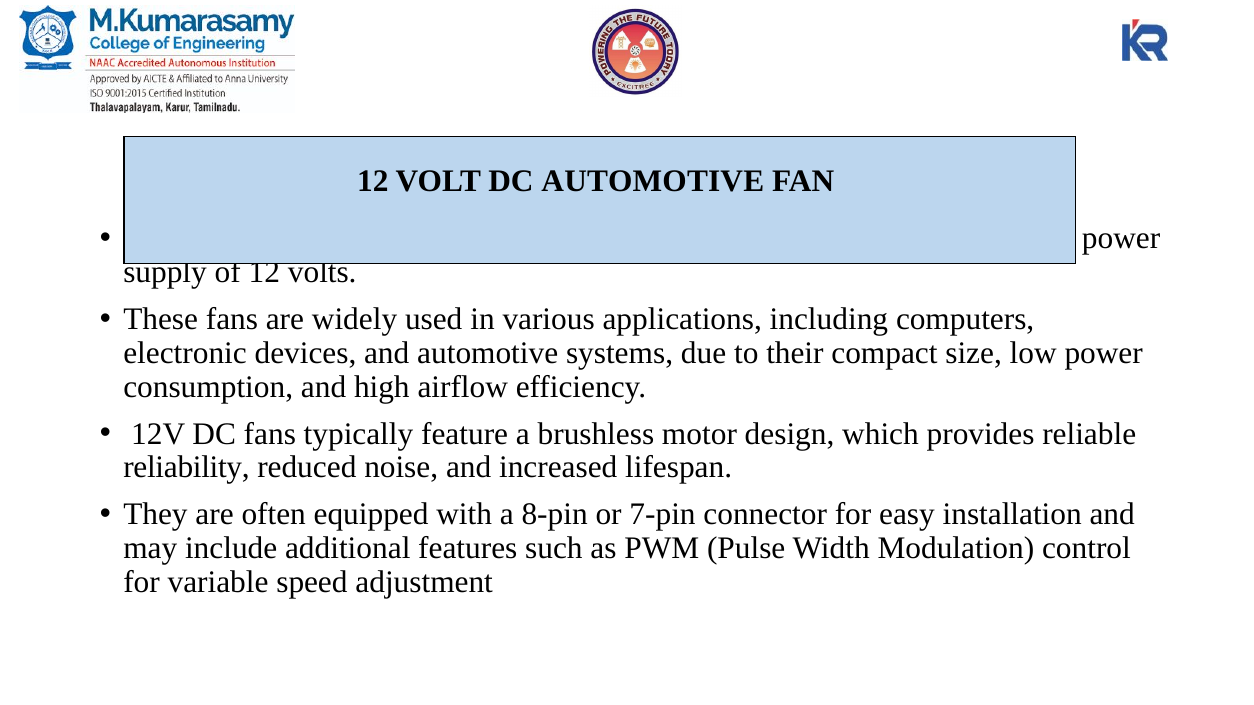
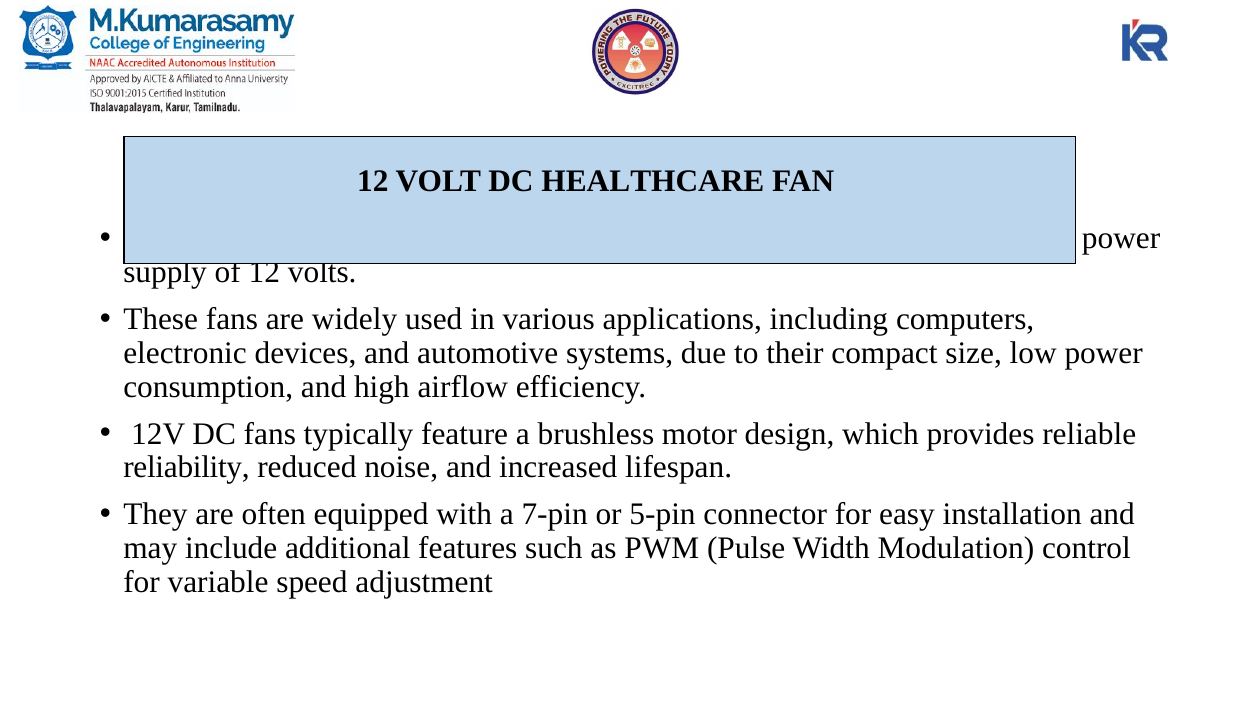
DC AUTOMOTIVE: AUTOMOTIVE -> HEALTHCARE
8-pin: 8-pin -> 7-pin
7-pin: 7-pin -> 5-pin
